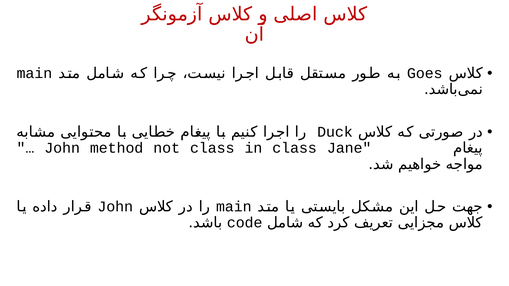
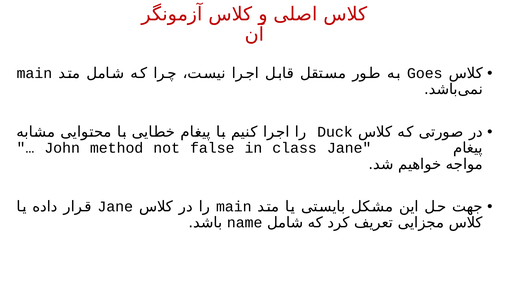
not class: class -> false
John at (115, 207): John -> Jane
code: code -> name
